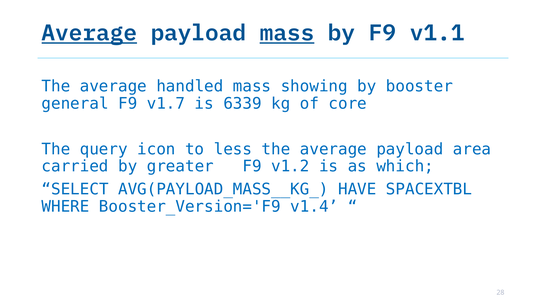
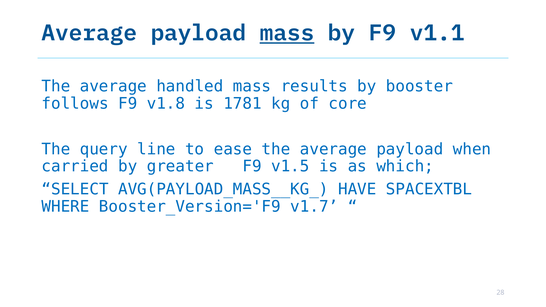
Average at (89, 33) underline: present -> none
showing: showing -> results
general: general -> follows
v1.7: v1.7 -> v1.8
6339: 6339 -> 1781
icon: icon -> line
less: less -> ease
area: area -> when
v1.2: v1.2 -> v1.5
v1.4: v1.4 -> v1.7
